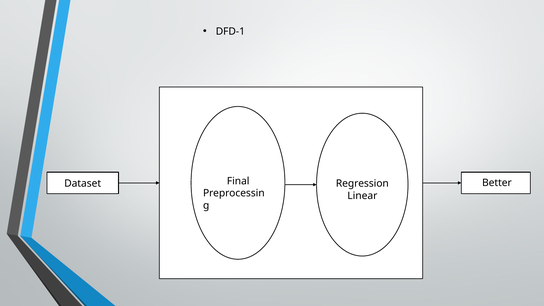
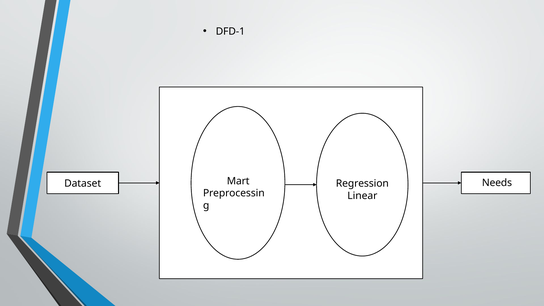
Better: Better -> Needs
Final: Final -> Mart
